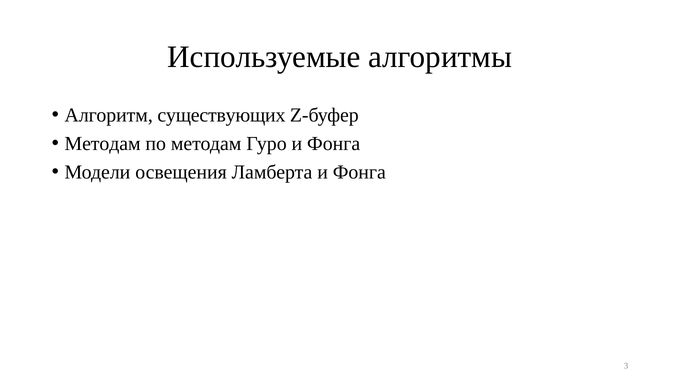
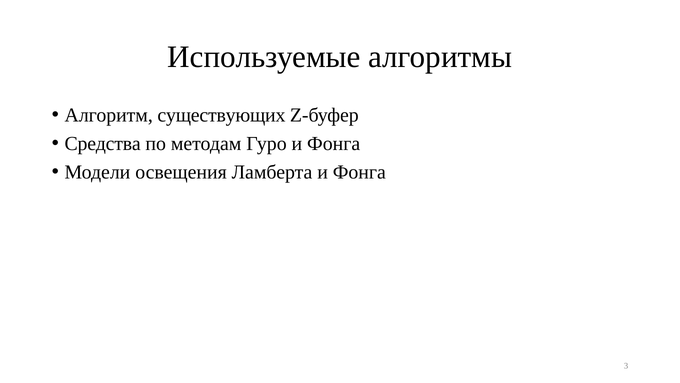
Методам at (103, 143): Методам -> Средства
